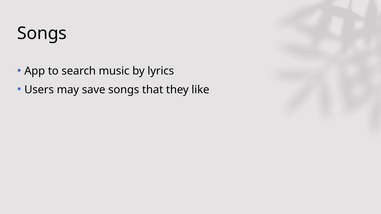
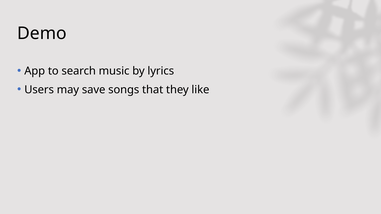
Songs at (42, 33): Songs -> Demo
